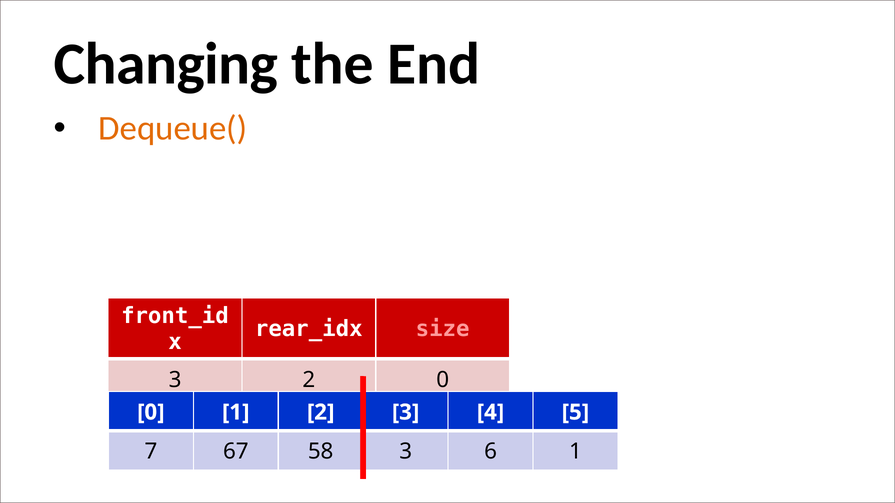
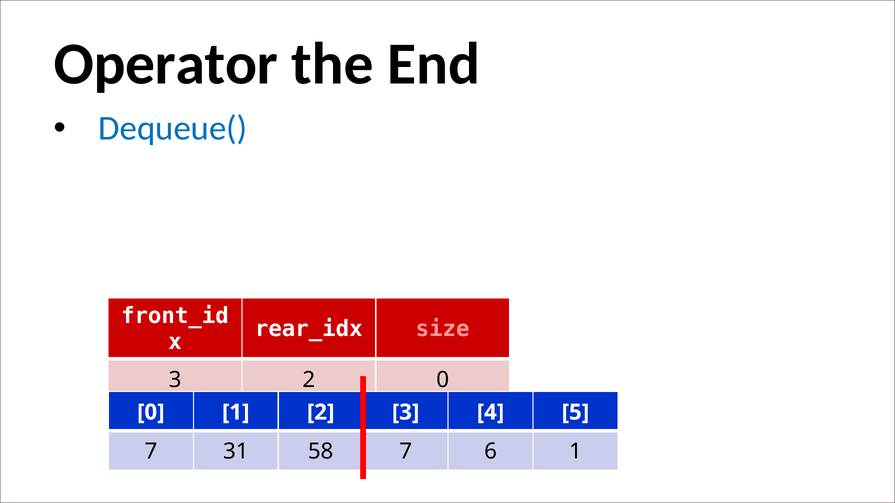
Changing: Changing -> Operator
Dequeue( colour: orange -> blue
67: 67 -> 31
58 3: 3 -> 7
